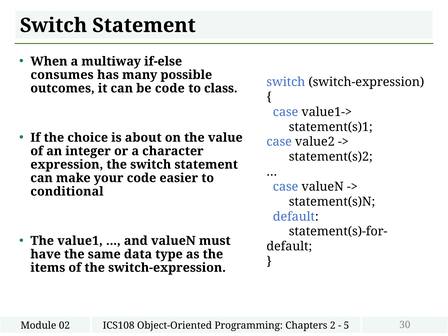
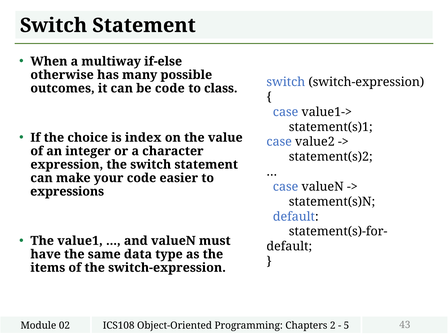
consumes: consumes -> otherwise
about: about -> index
conditional: conditional -> expressions
30: 30 -> 43
